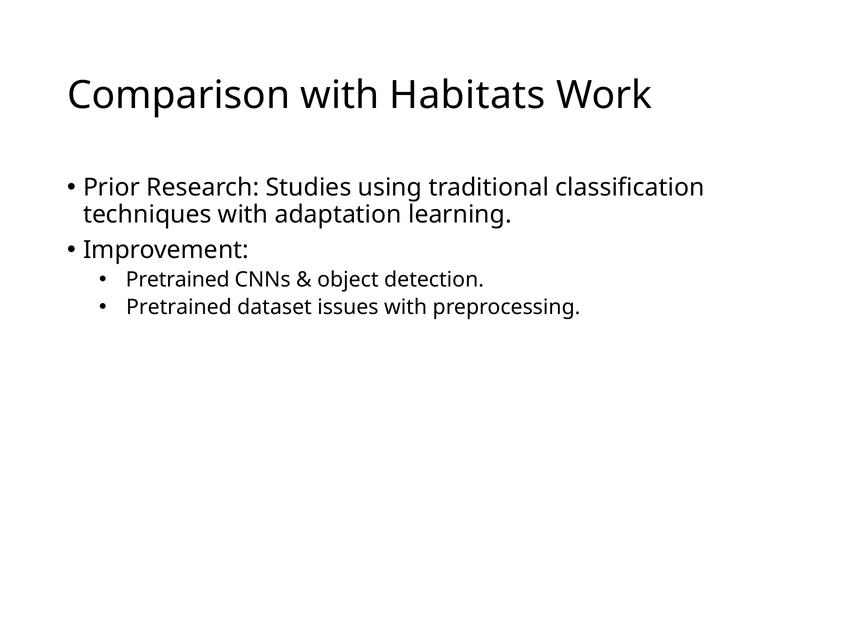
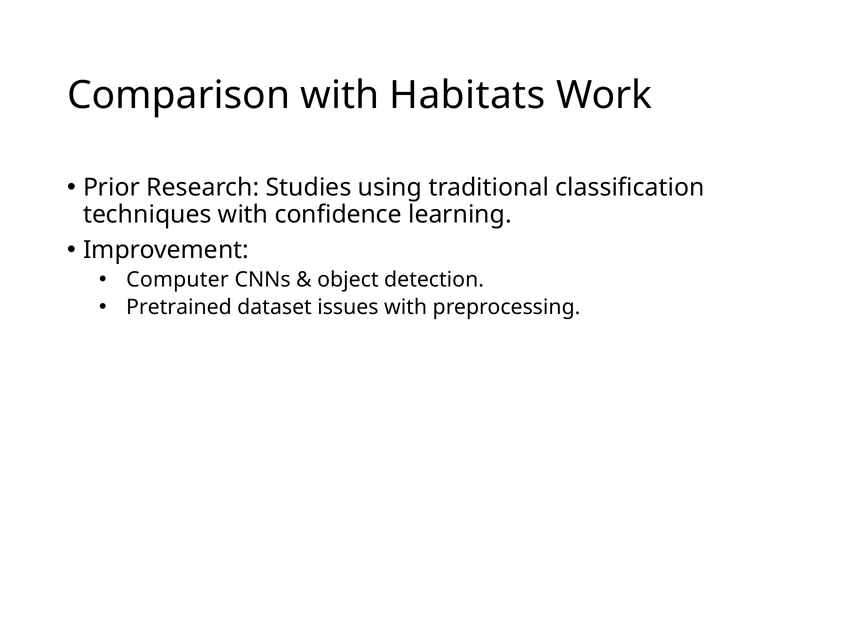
adaptation: adaptation -> confidence
Pretrained at (178, 280): Pretrained -> Computer
